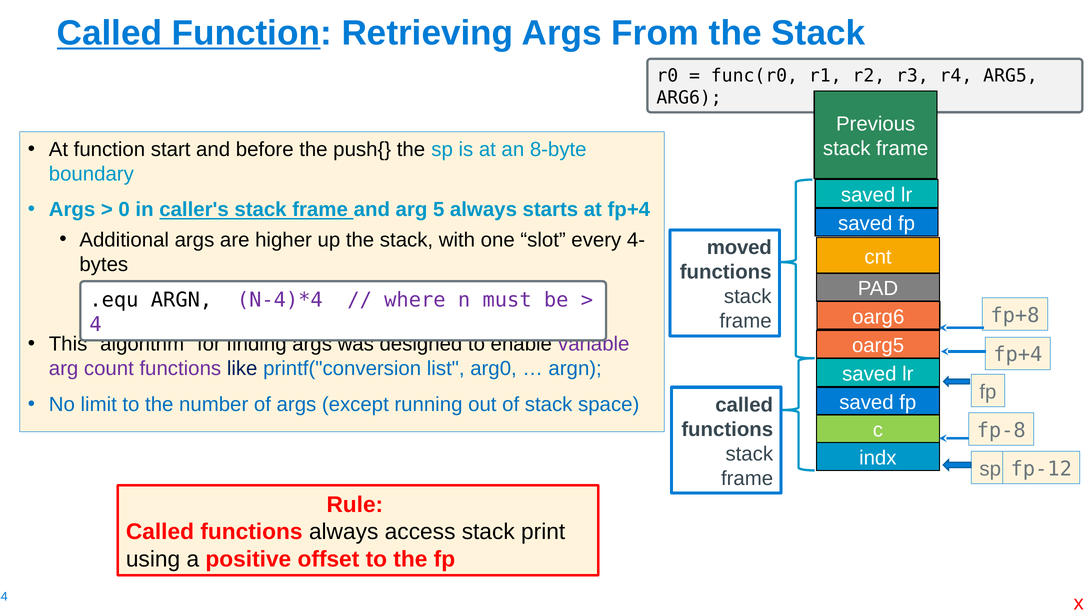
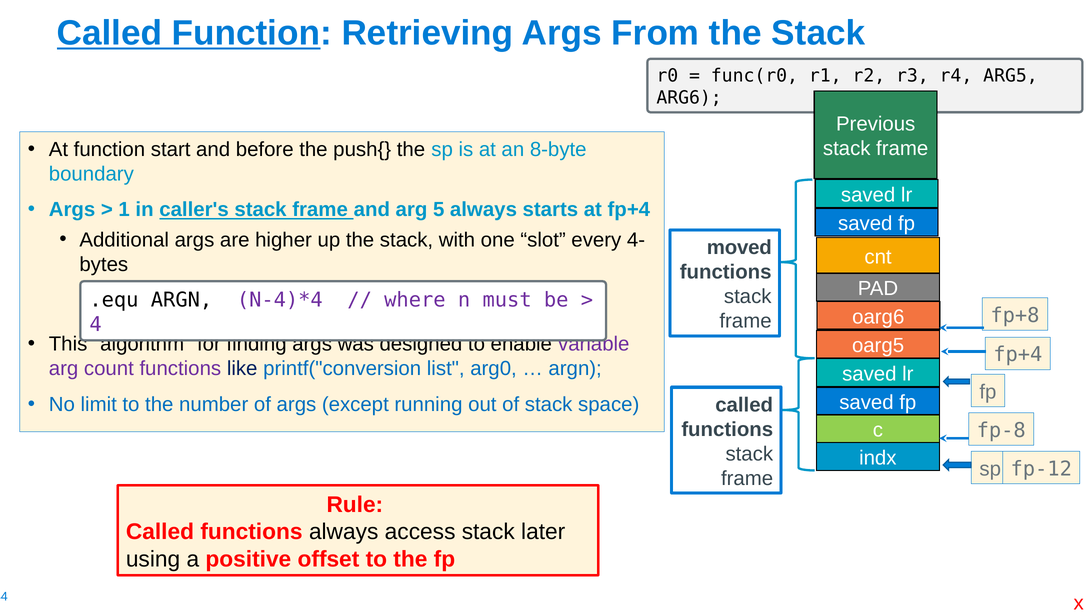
0: 0 -> 1
print: print -> later
